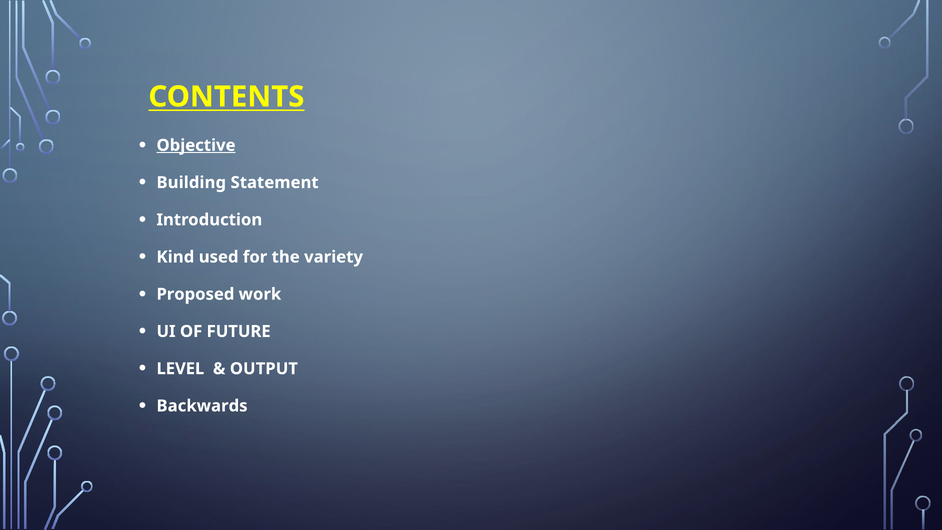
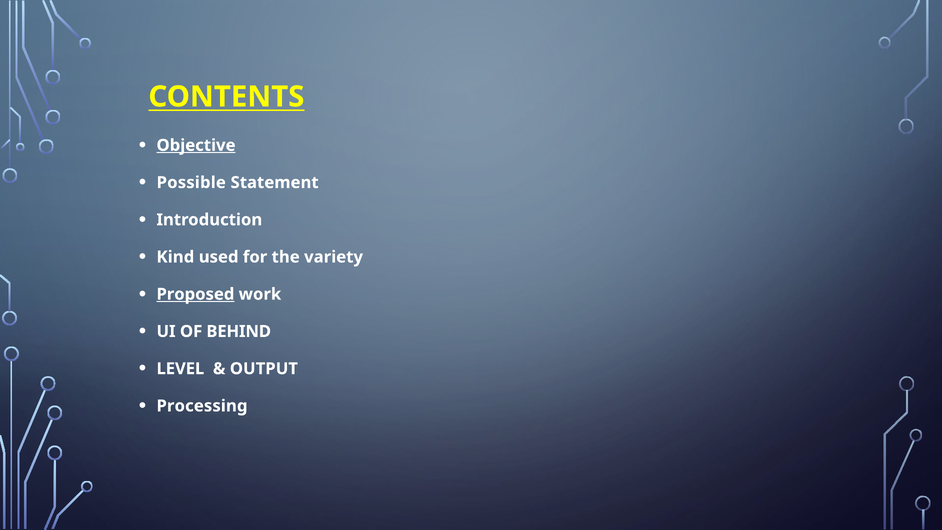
Building: Building -> Possible
Proposed underline: none -> present
FUTURE: FUTURE -> BEHIND
Backwards: Backwards -> Processing
